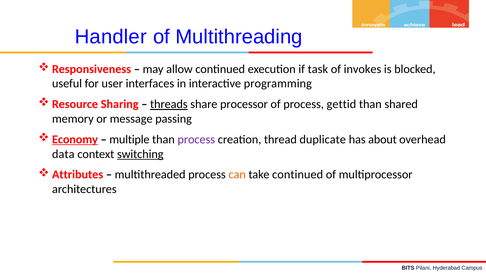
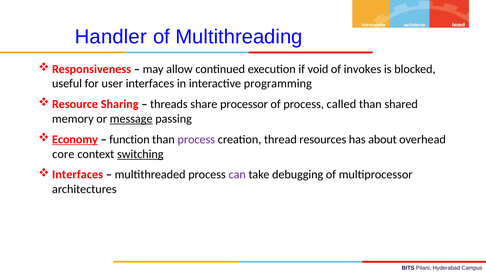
task: task -> void
threads underline: present -> none
gettid: gettid -> called
message underline: none -> present
multiple: multiple -> function
duplicate: duplicate -> resources
data: data -> core
Attributes at (78, 175): Attributes -> Interfaces
can colour: orange -> purple
take continued: continued -> debugging
